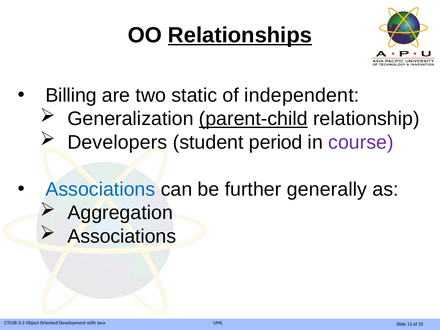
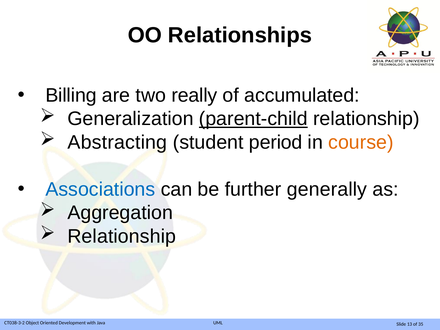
Relationships underline: present -> none
static: static -> really
independent: independent -> accumulated
Developers: Developers -> Abstracting
course colour: purple -> orange
Associations at (122, 236): Associations -> Relationship
